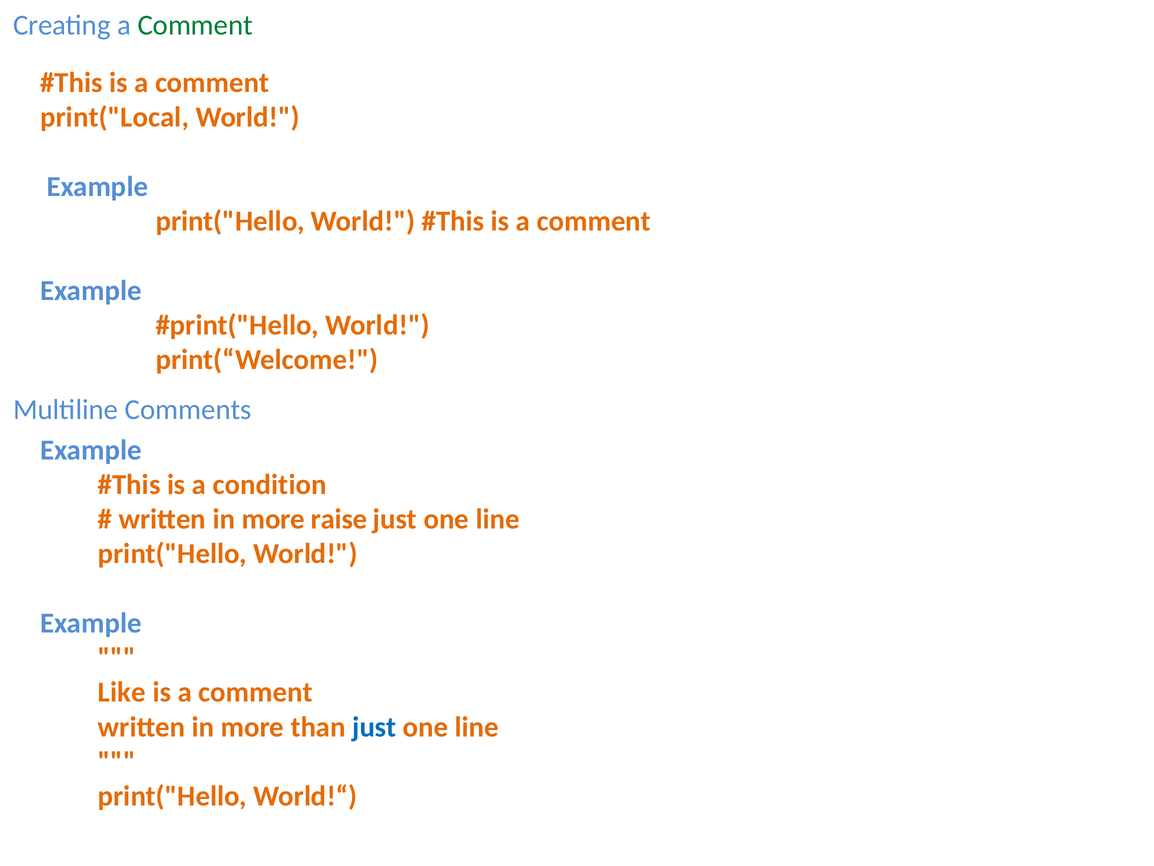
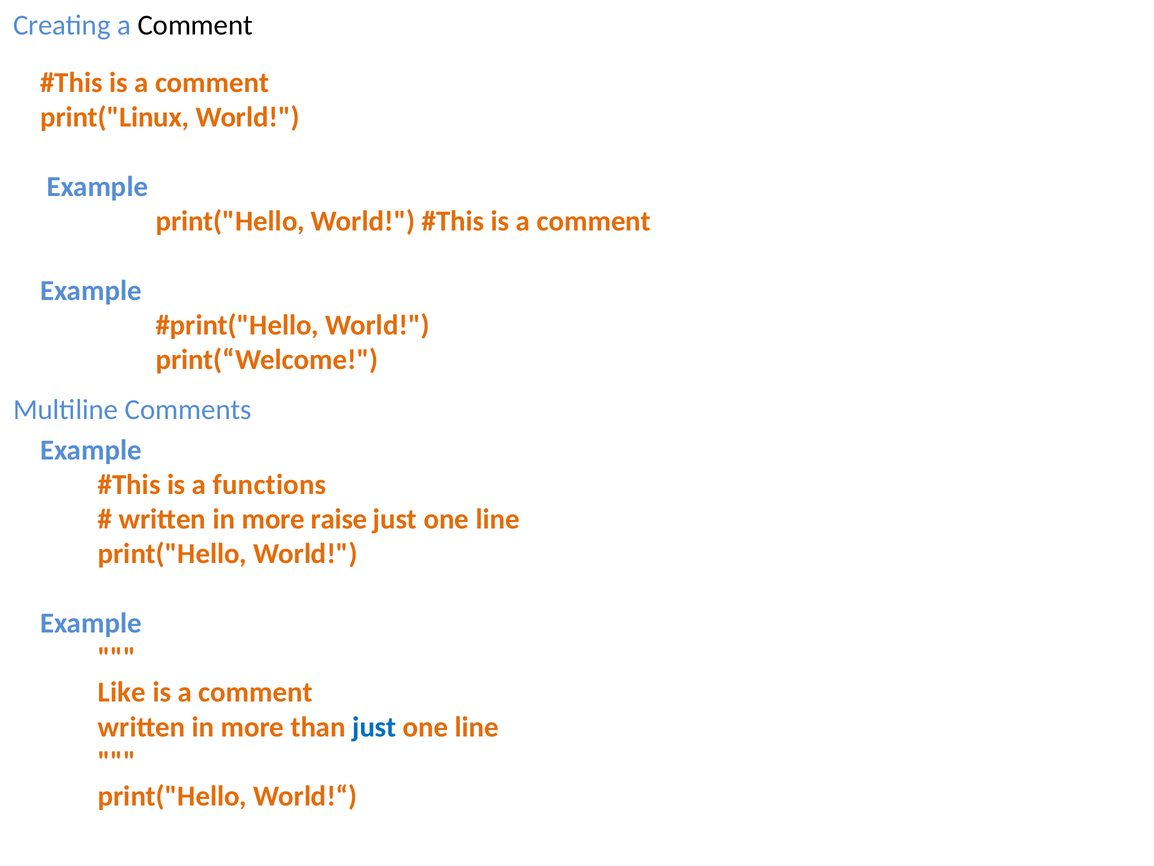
Comment at (195, 25) colour: green -> black
print("Local: print("Local -> print("Linux
condition: condition -> functions
